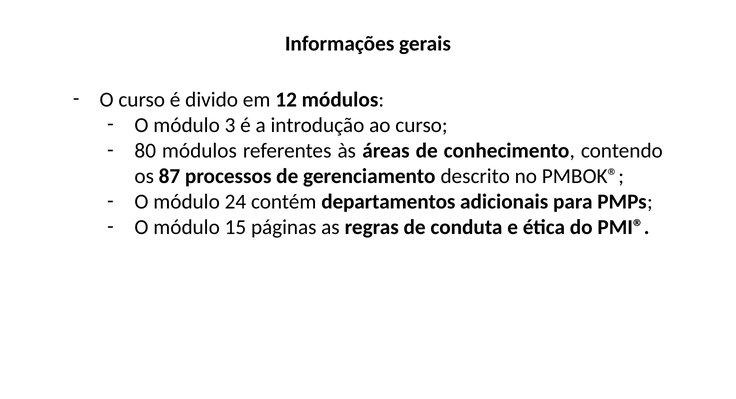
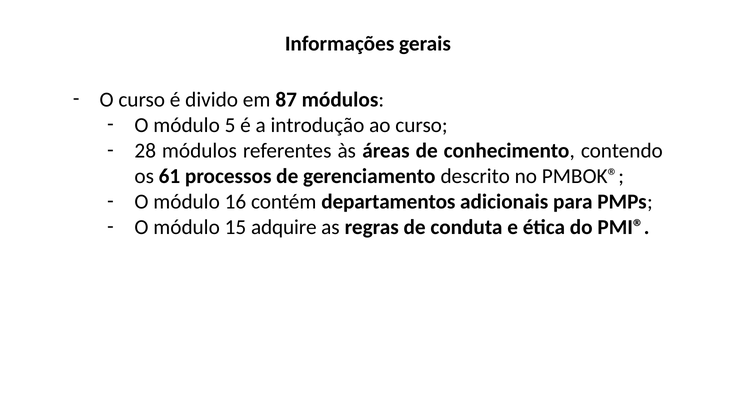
12: 12 -> 87
3: 3 -> 5
80: 80 -> 28
87: 87 -> 61
24: 24 -> 16
páginas: páginas -> adquire
